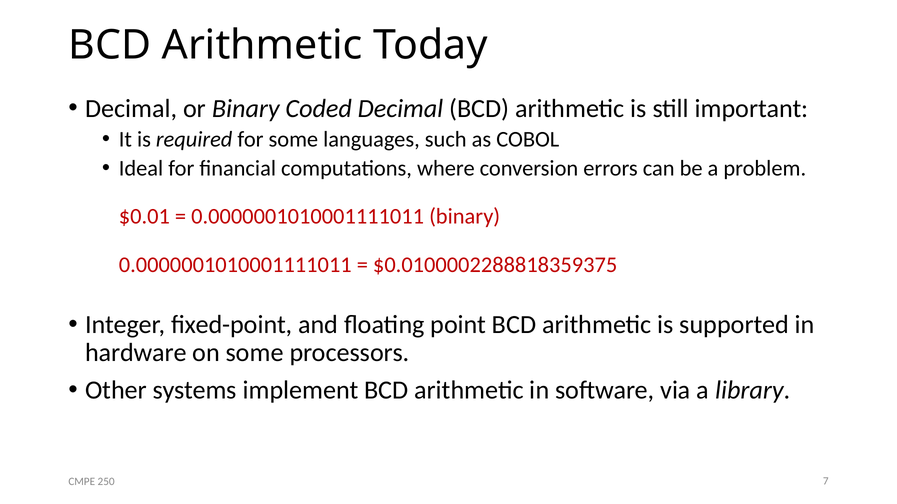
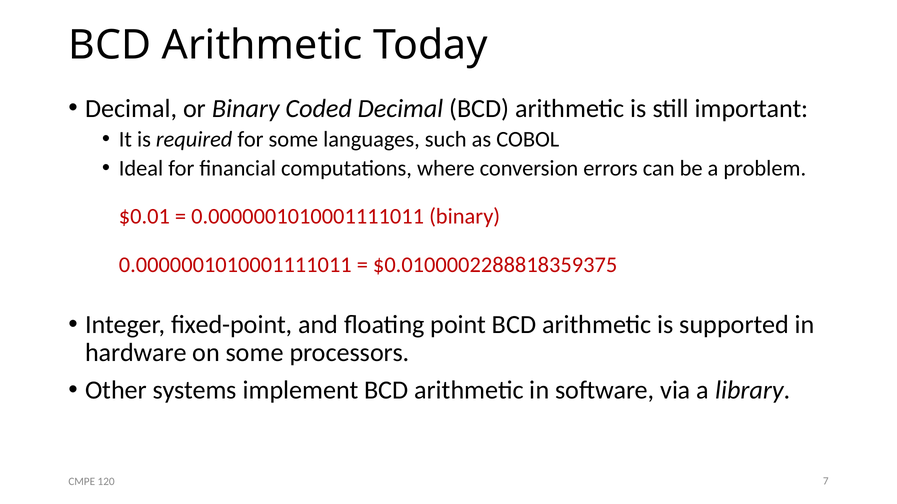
250: 250 -> 120
